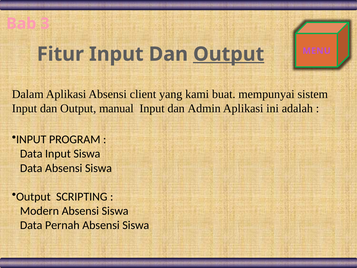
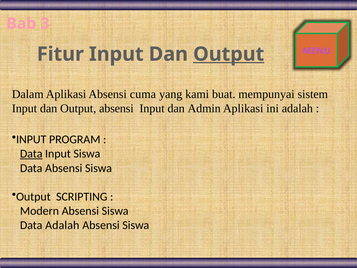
client: client -> cuma
Output manual: manual -> absensi
Data at (31, 154) underline: none -> present
Data Pernah: Pernah -> Adalah
